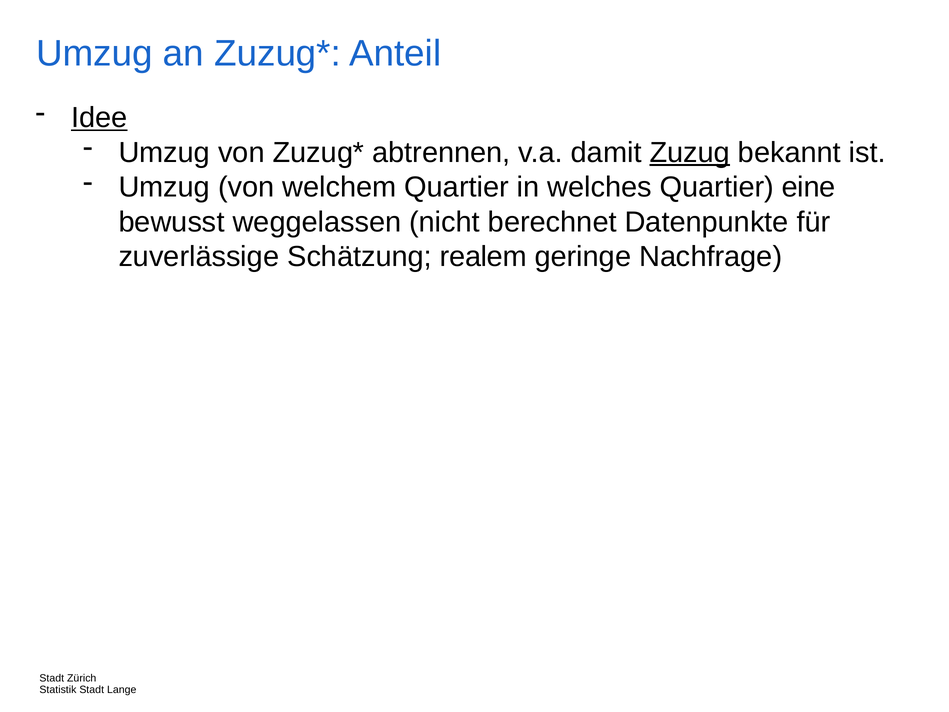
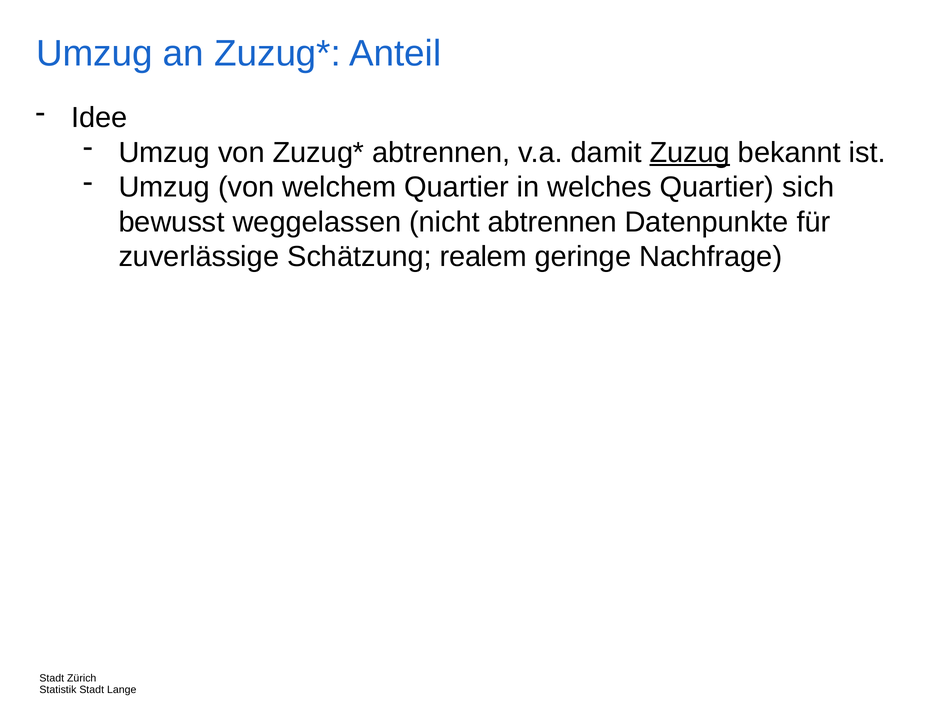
Idee underline: present -> none
eine: eine -> sich
nicht berechnet: berechnet -> abtrennen
